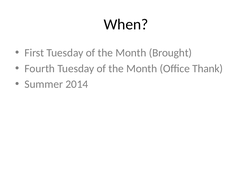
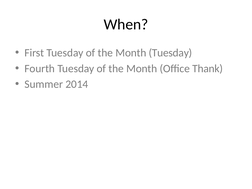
Month Brought: Brought -> Tuesday
